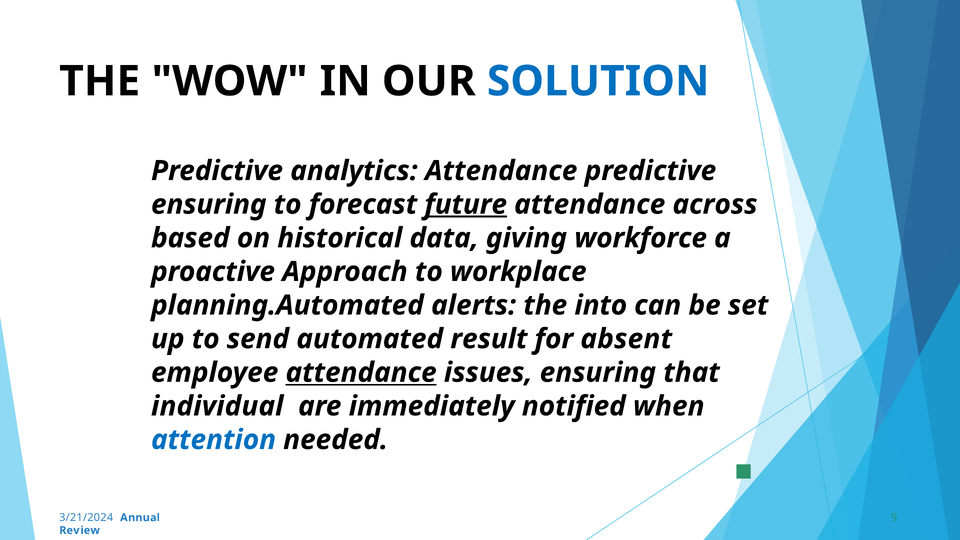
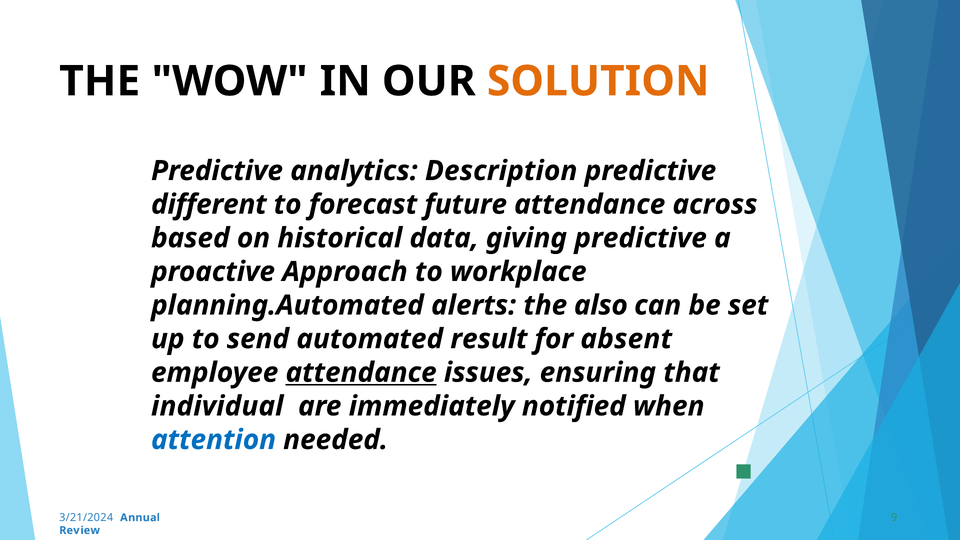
SOLUTION colour: blue -> orange
analytics Attendance: Attendance -> Description
ensuring at (209, 204): ensuring -> different
future underline: present -> none
giving workforce: workforce -> predictive
into: into -> also
